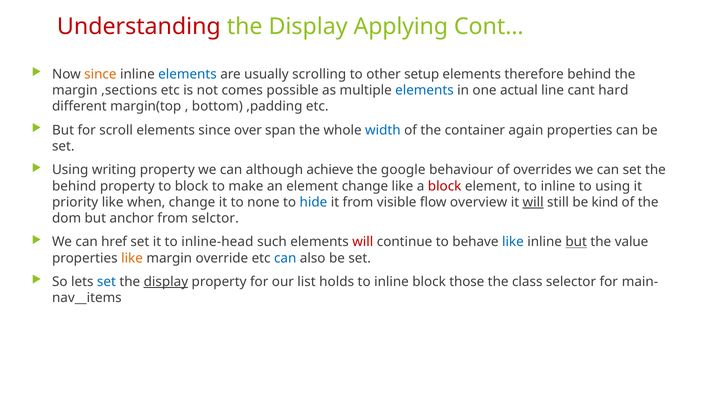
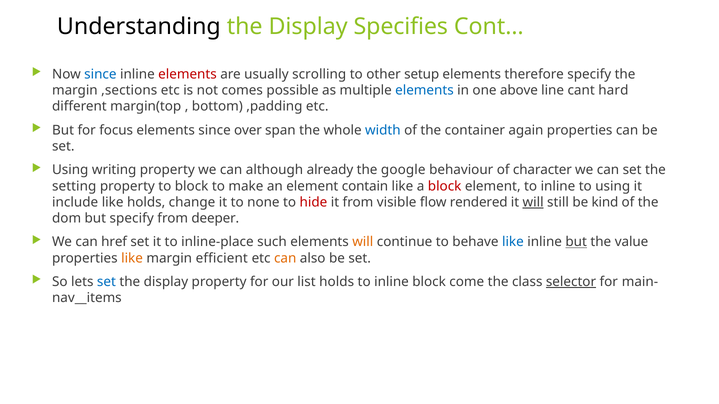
Understanding colour: red -> black
Applying: Applying -> Specifies
since at (100, 74) colour: orange -> blue
elements at (187, 74) colour: blue -> red
therefore behind: behind -> specify
actual: actual -> above
scroll: scroll -> focus
achieve: achieve -> already
overrides: overrides -> character
behind at (74, 186): behind -> setting
element change: change -> contain
priority: priority -> include
like when: when -> holds
hide colour: blue -> red
overview: overview -> rendered
but anchor: anchor -> specify
selctor: selctor -> deeper
inline-head: inline-head -> inline-place
will at (363, 242) colour: red -> orange
override: override -> efficient
can at (285, 258) colour: blue -> orange
display at (166, 282) underline: present -> none
those: those -> come
selector underline: none -> present
